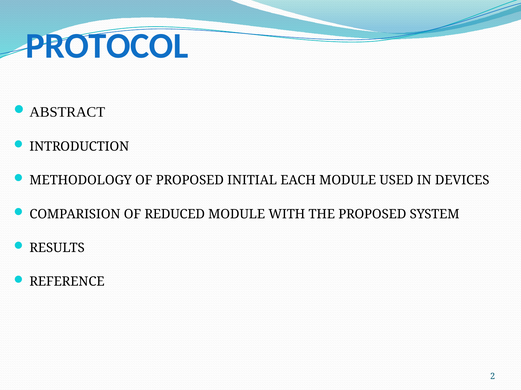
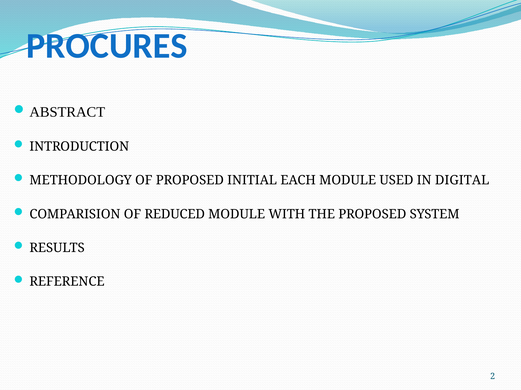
PROTOCOL: PROTOCOL -> PROCURES
DEVICES: DEVICES -> DIGITAL
